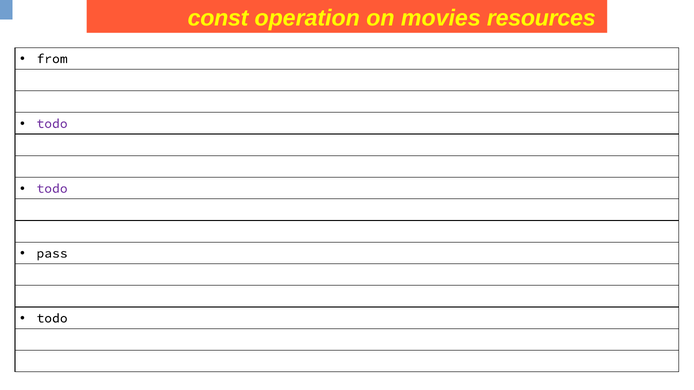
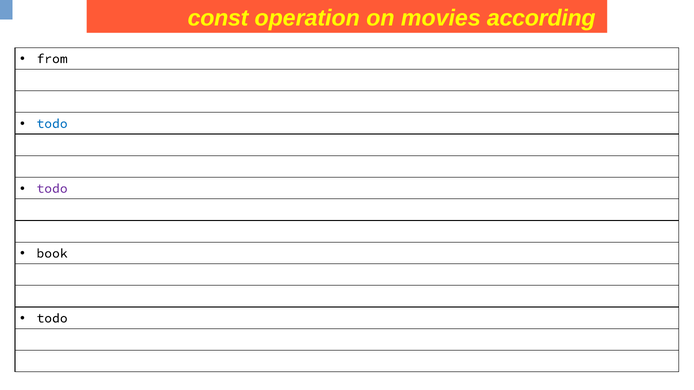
resources: resources -> according
todo at (52, 124) colour: purple -> blue
pass: pass -> book
